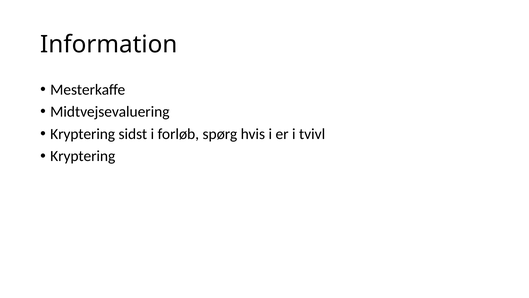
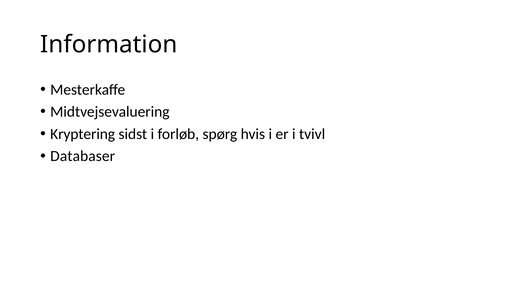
Kryptering at (83, 156): Kryptering -> Databaser
